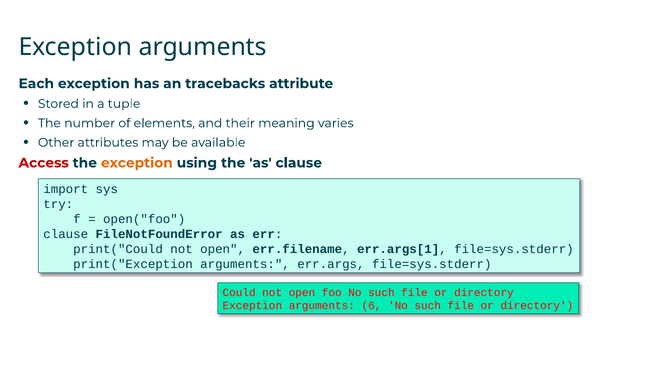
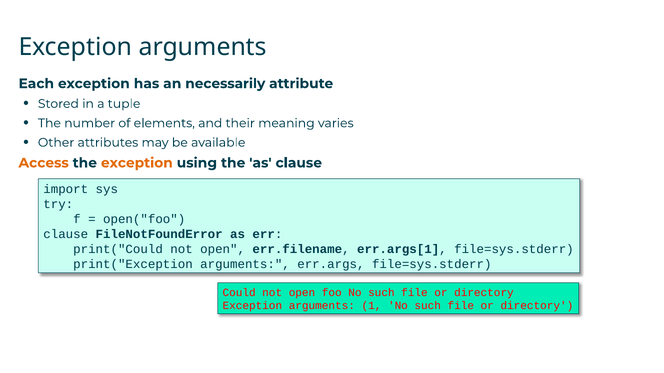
tracebacks: tracebacks -> necessarily
Access colour: red -> orange
6: 6 -> 1
